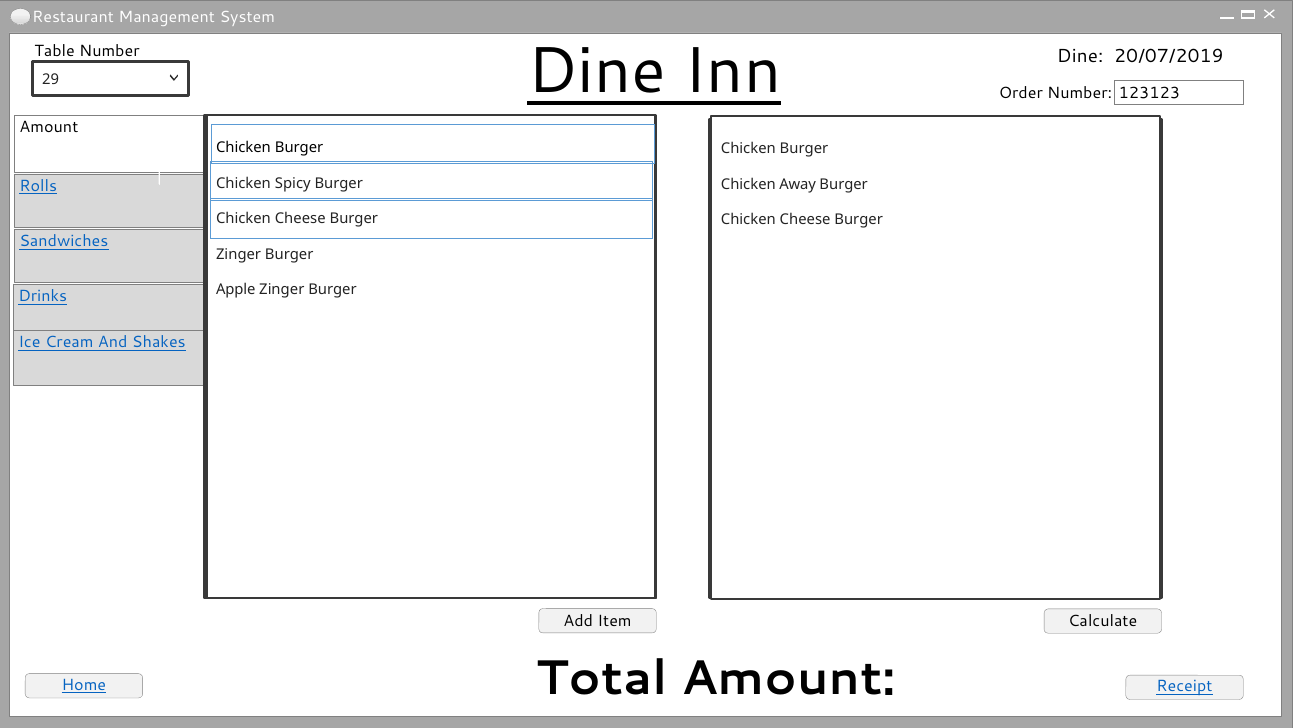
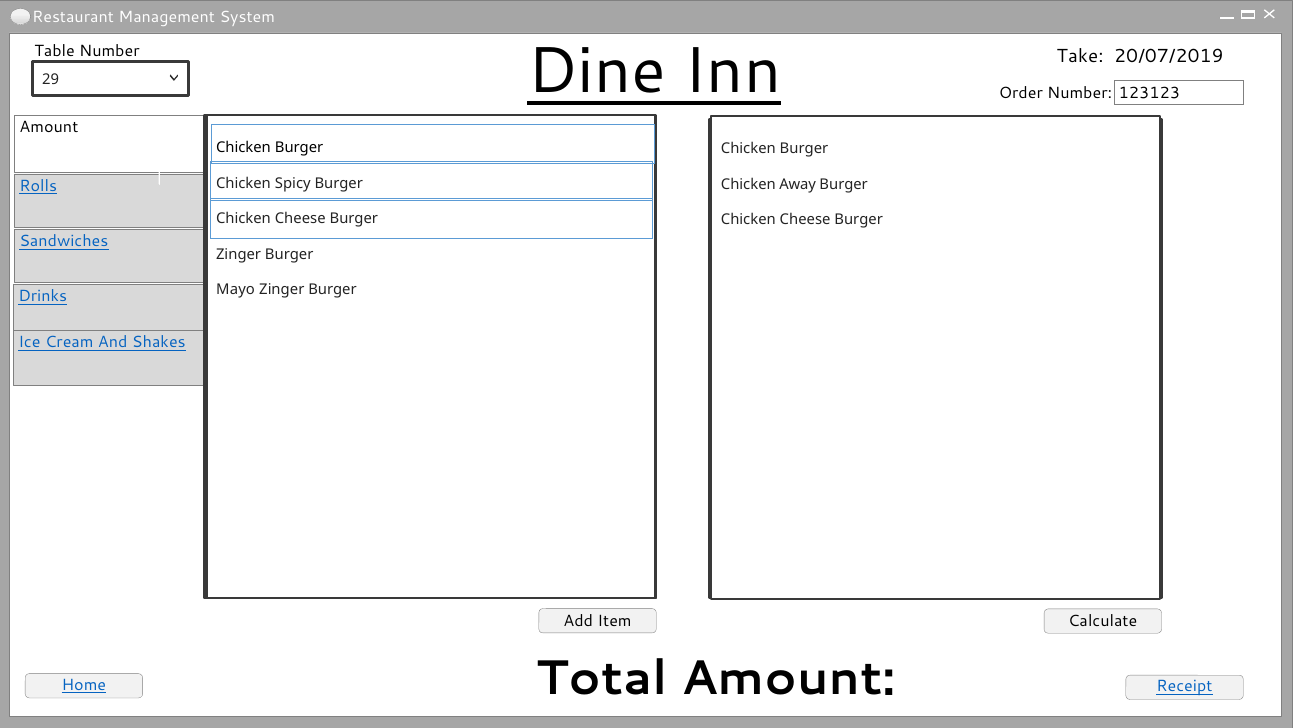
Dine at (1080, 56): Dine -> Take
Apple: Apple -> Mayo
